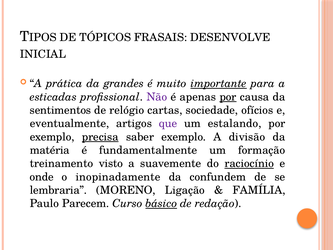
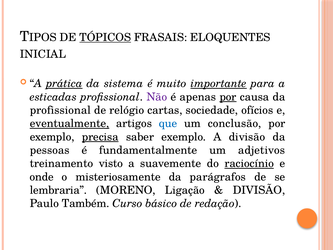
TÓPICOS underline: none -> present
DESENVOLVE: DESENVOLVE -> ELOQUENTES
prática underline: none -> present
grandes: grandes -> sistema
sentimentos at (60, 110): sentimentos -> profissional
eventualmente underline: none -> present
que colour: purple -> blue
estalando: estalando -> conclusão
matéria: matéria -> pessoas
formação: formação -> adjetivos
inopinadamente: inopinadamente -> misteriosamente
confundem: confundem -> parágrafos
FAMÍLIA at (259, 190): FAMÍLIA -> DIVISÃO
Parecem: Parecem -> Também
básico underline: present -> none
